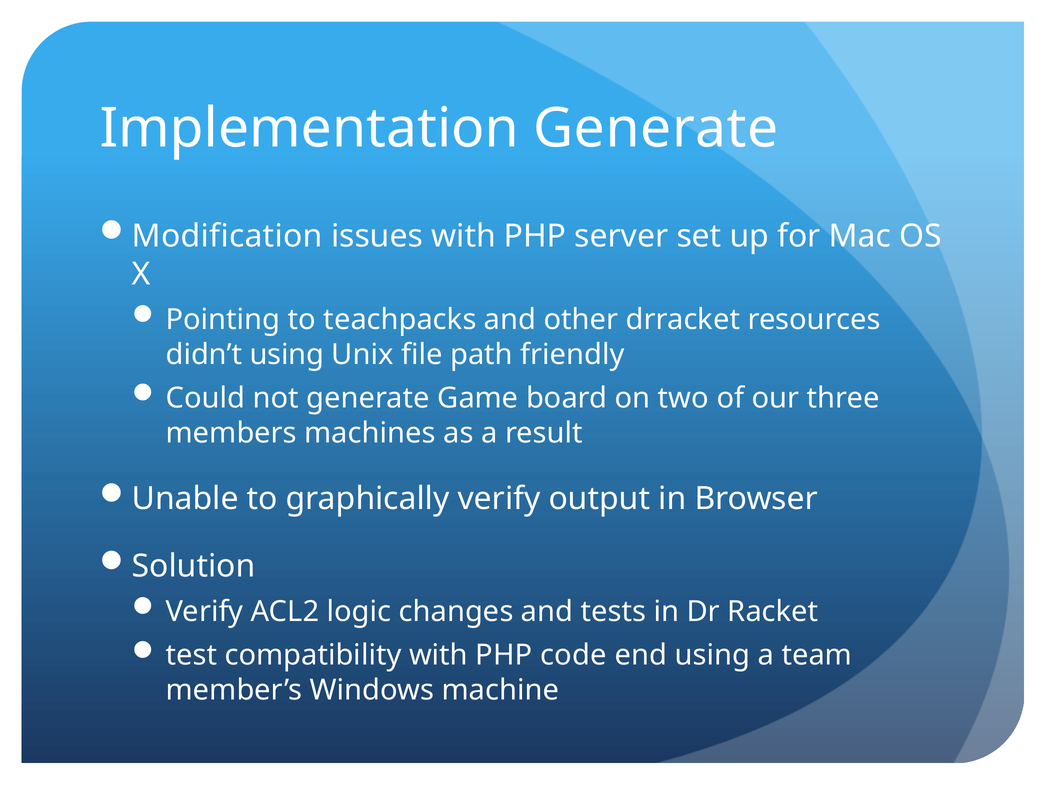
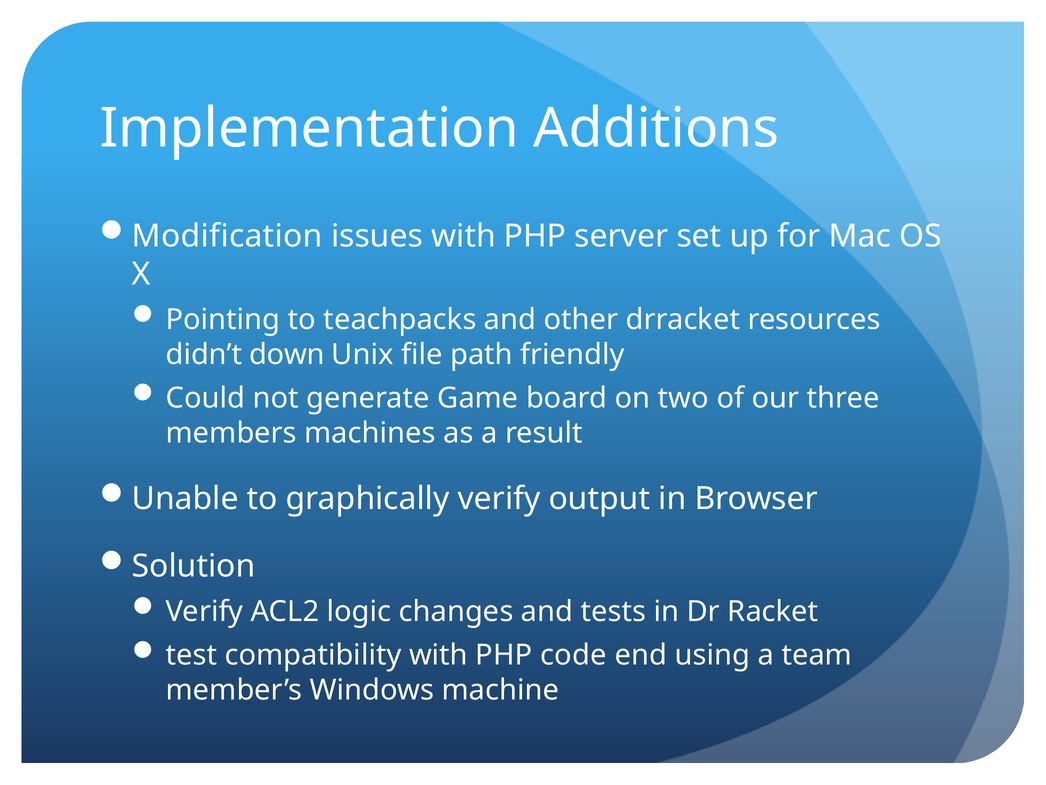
Implementation Generate: Generate -> Additions
didn’t using: using -> down
